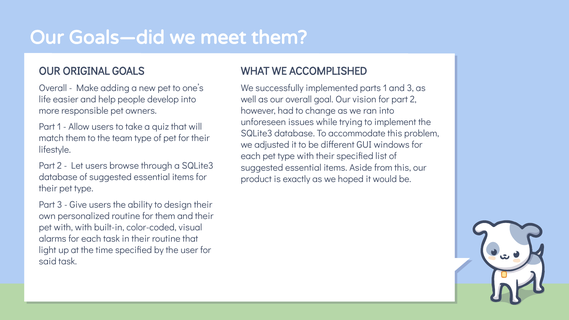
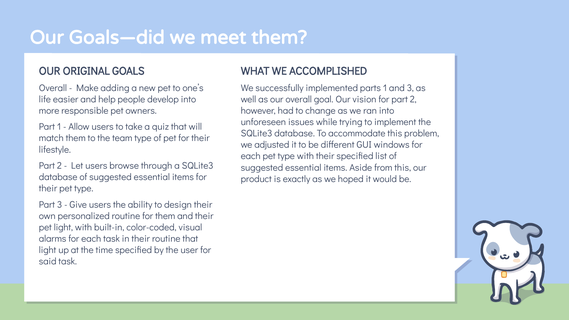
pet with: with -> light
